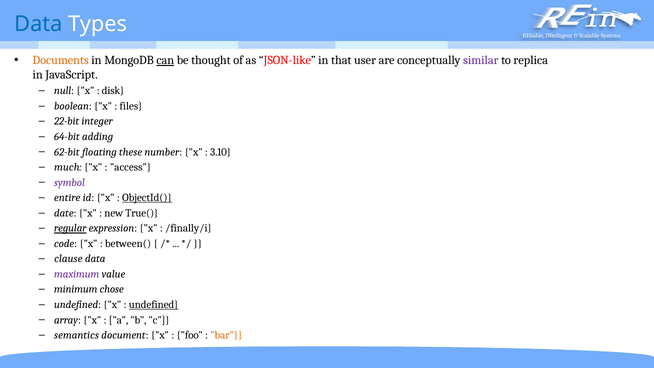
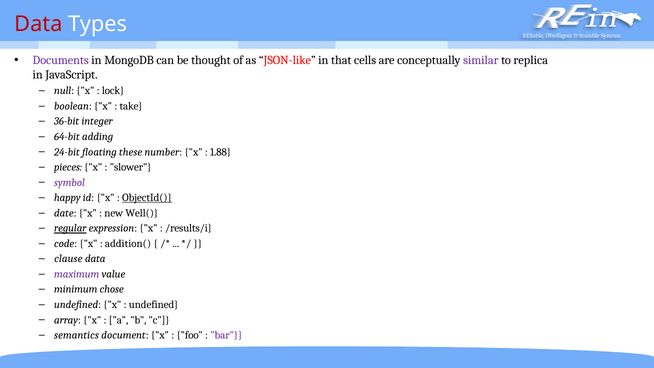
Data at (38, 24) colour: blue -> red
Documents colour: orange -> purple
can underline: present -> none
user: user -> cells
disk: disk -> lock
files: files -> take
22-bit: 22-bit -> 36-bit
62-bit: 62-bit -> 24-bit
3.10: 3.10 -> 1.88
much: much -> pieces
access: access -> slower
entire: entire -> happy
True(: True( -> Well(
/finally/i: /finally/i -> /results/i
between(: between( -> addition(
undefined at (154, 305) underline: present -> none
bar colour: orange -> purple
